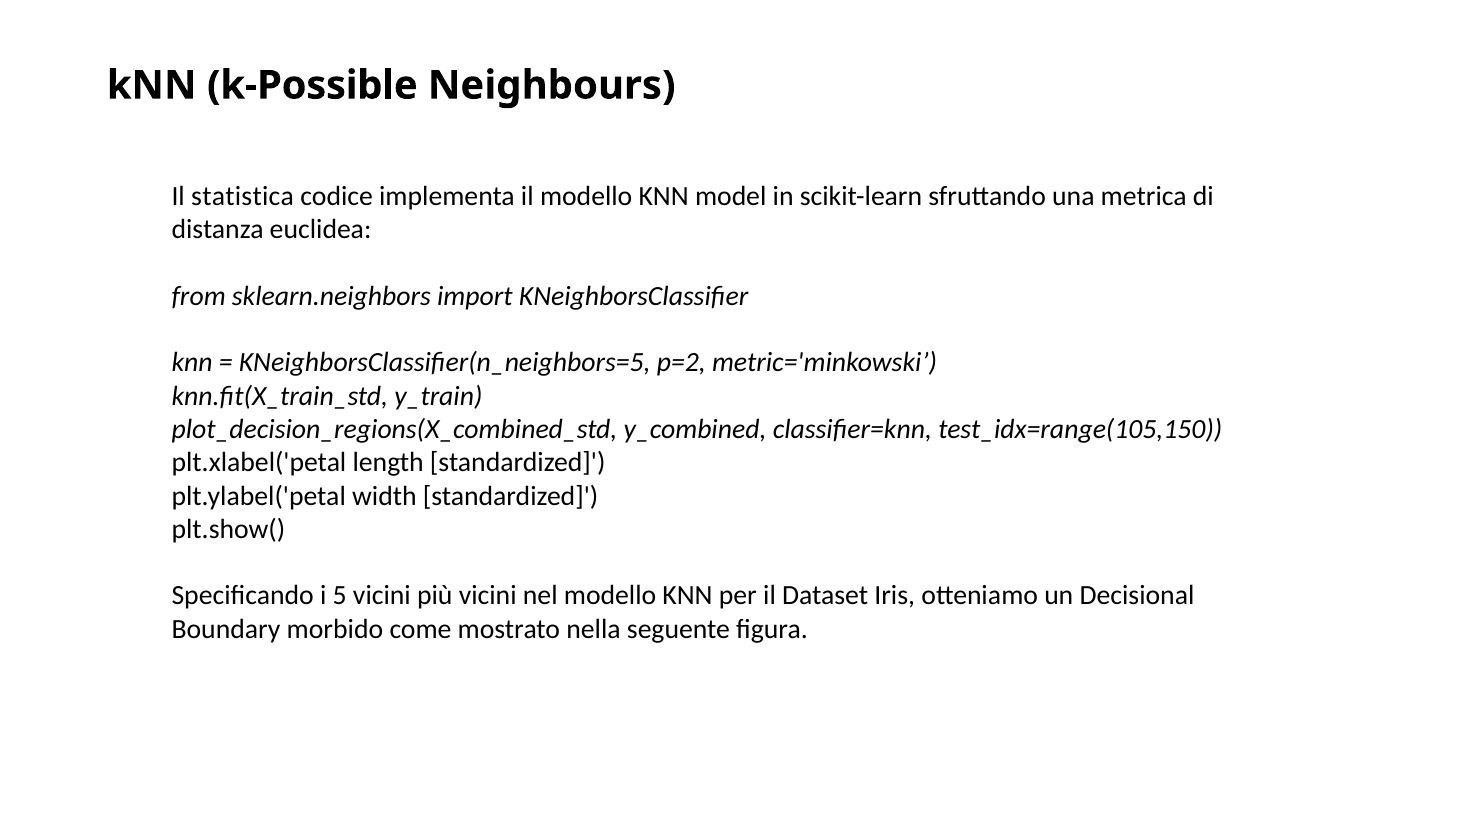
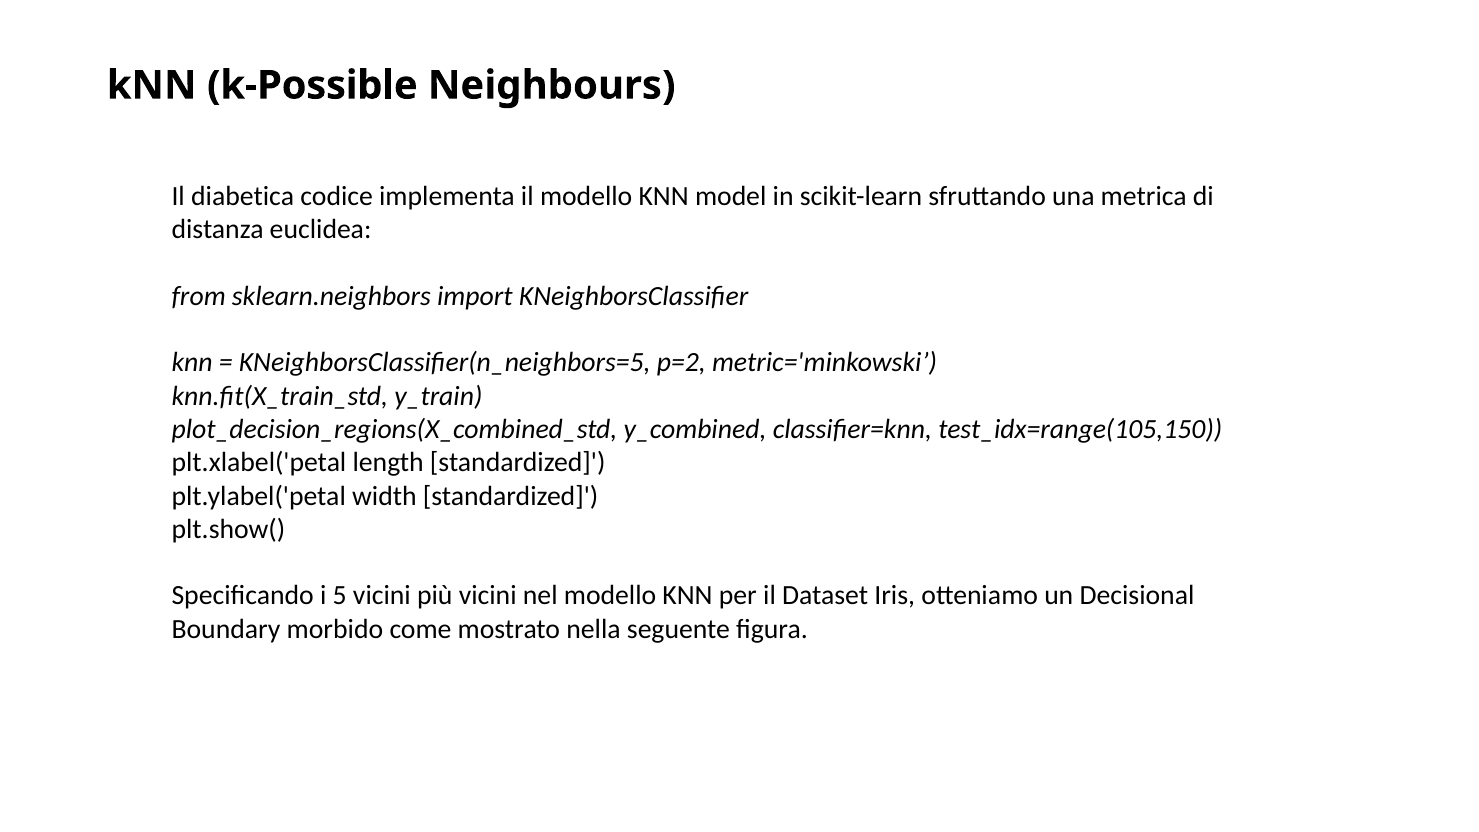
statistica: statistica -> diabetica
